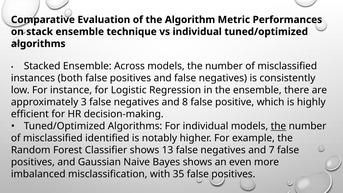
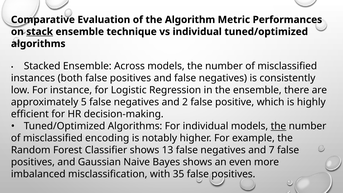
stack underline: none -> present
3: 3 -> 5
8: 8 -> 2
identified: identified -> encoding
